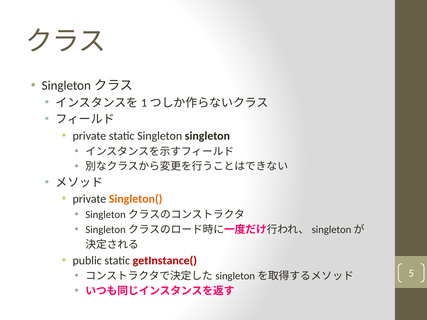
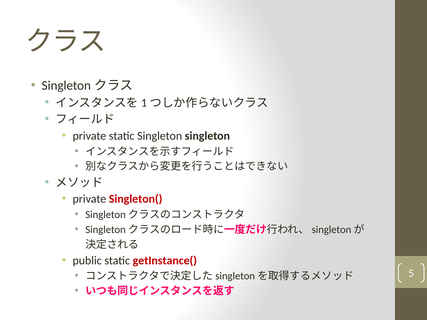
Singleton( colour: orange -> red
